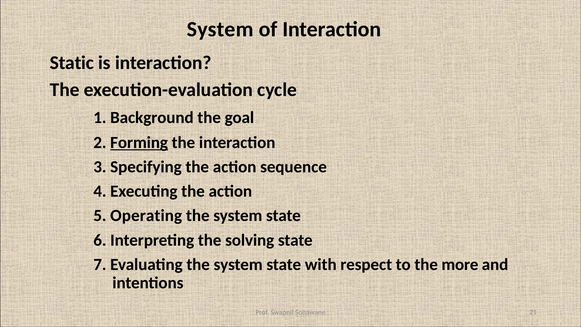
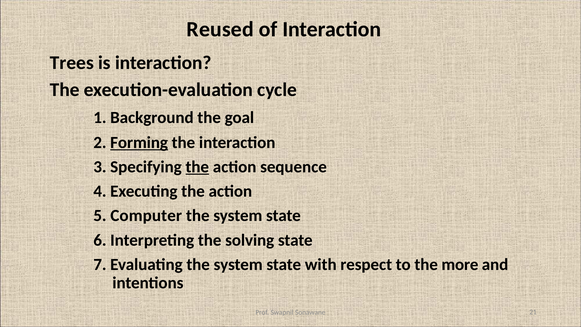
System at (220, 29): System -> Reused
Static: Static -> Trees
the at (197, 167) underline: none -> present
Operating: Operating -> Computer
